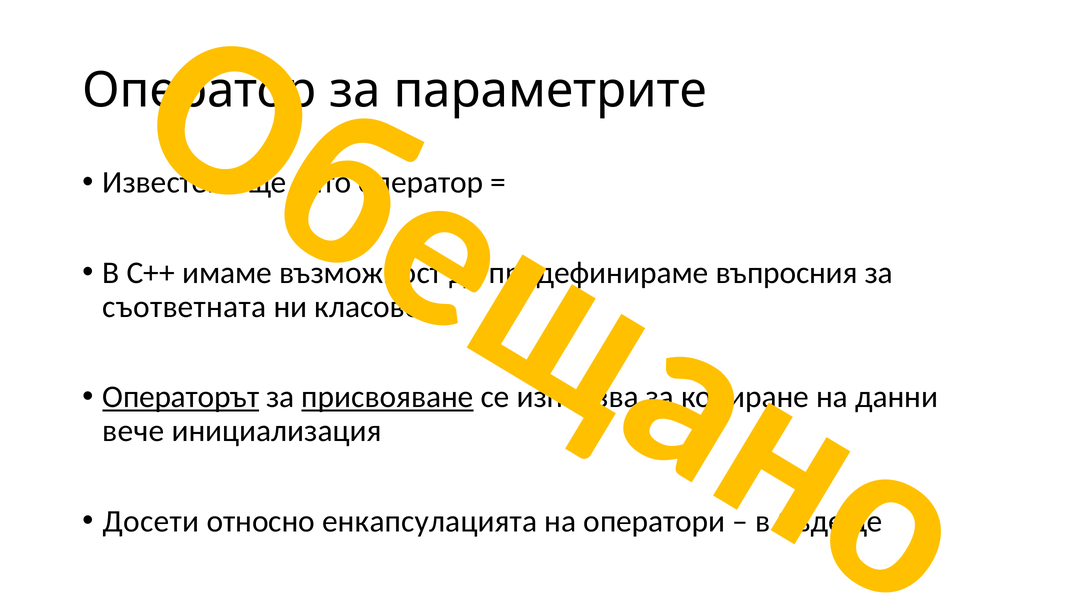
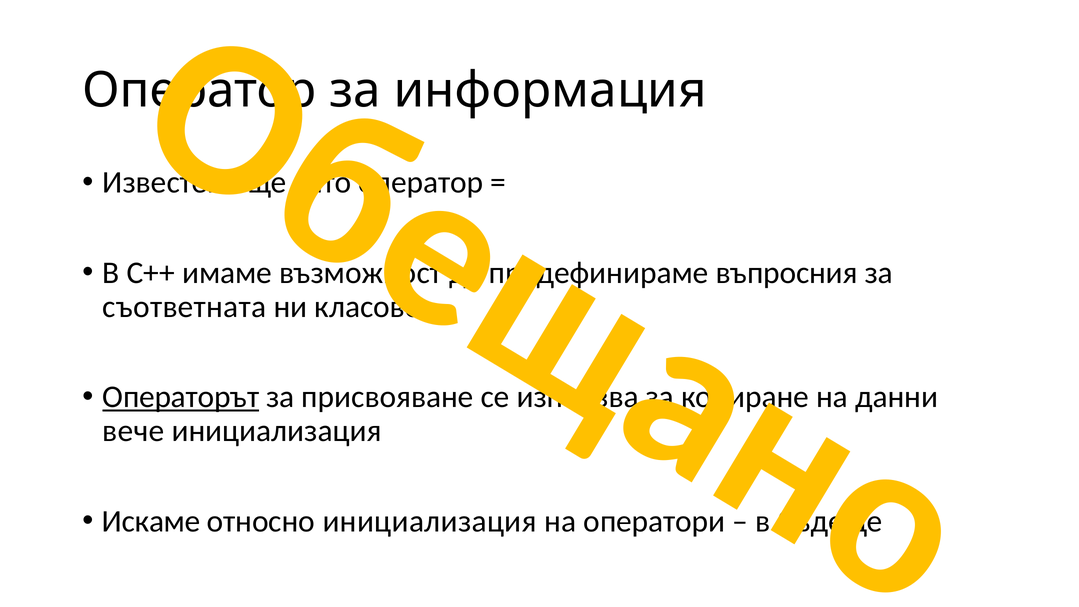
параметрите: параметрите -> информация
присвояване underline: present -> none
Досети: Досети -> Искаме
относно енкапсулацията: енкапсулацията -> инициализация
